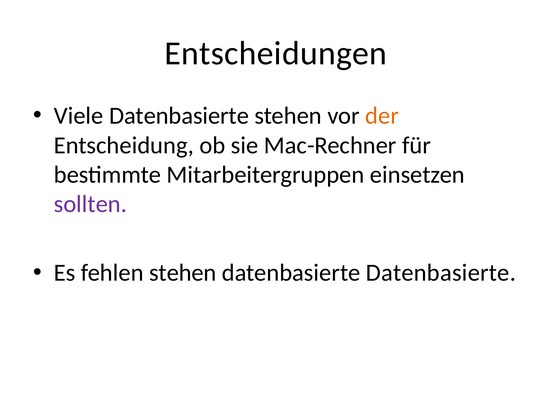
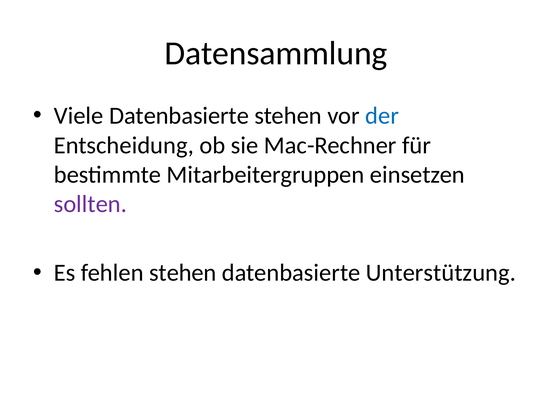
Entscheidungen: Entscheidungen -> Datensammlung
der colour: orange -> blue
datenbasierte Datenbasierte: Datenbasierte -> Unterstützung
